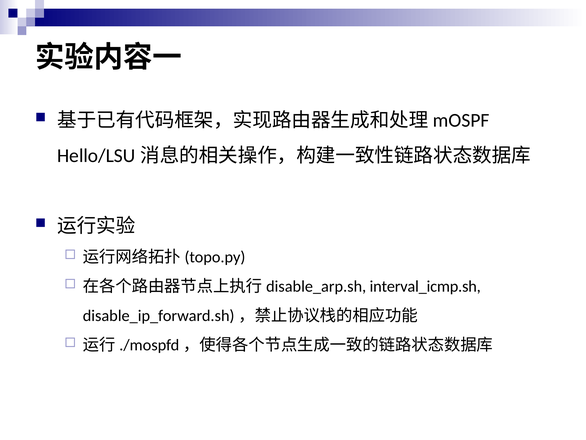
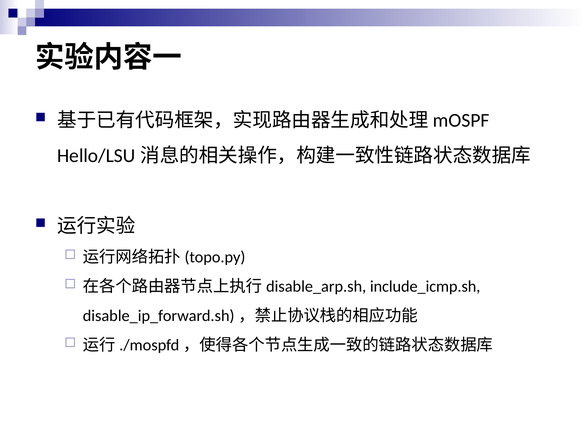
interval_icmp.sh: interval_icmp.sh -> include_icmp.sh
